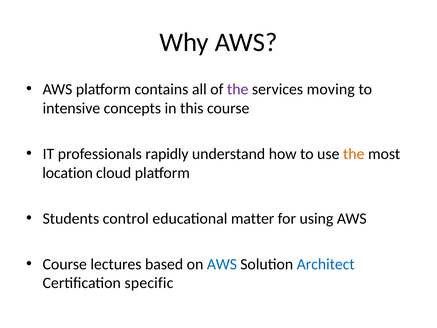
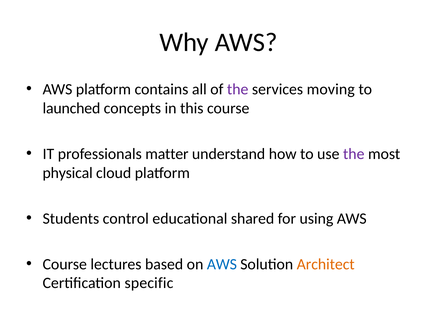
intensive: intensive -> launched
rapidly: rapidly -> matter
the at (354, 154) colour: orange -> purple
location: location -> physical
matter: matter -> shared
Architect colour: blue -> orange
